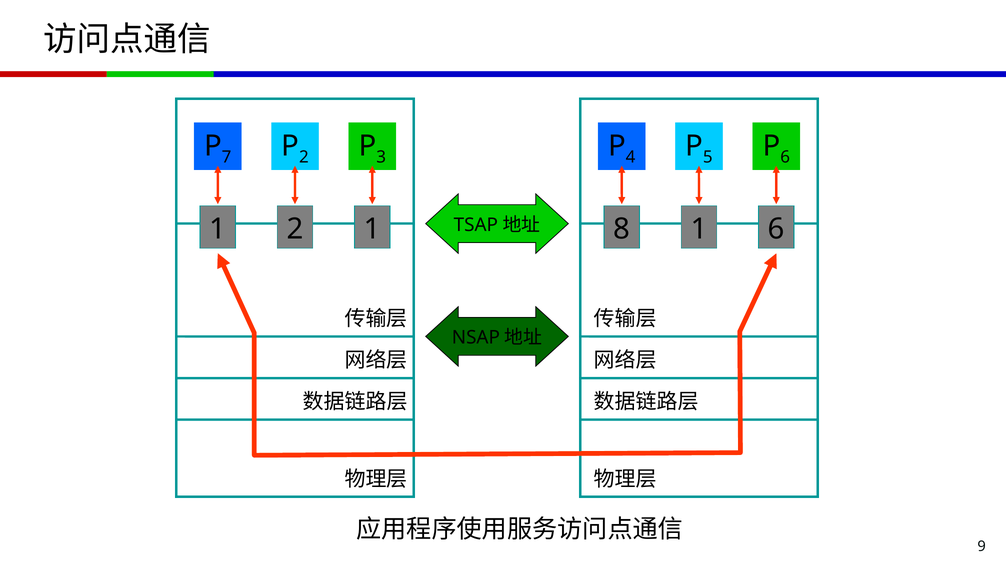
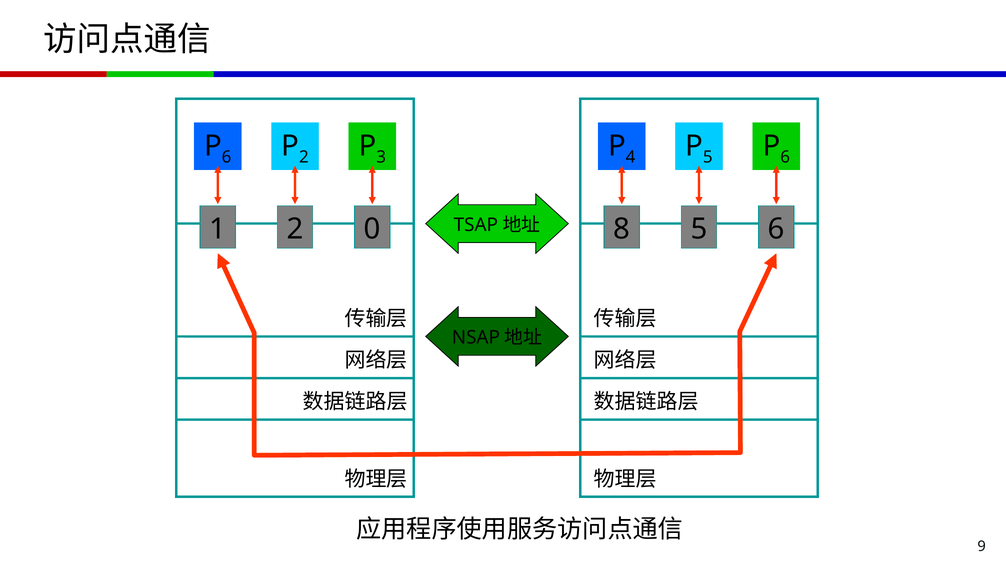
7 at (227, 157): 7 -> 6
2 1: 1 -> 0
8 1: 1 -> 5
